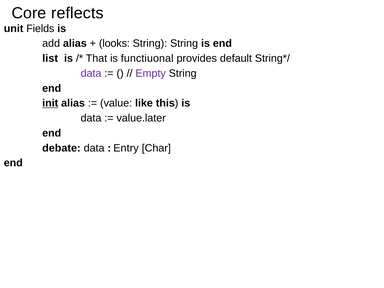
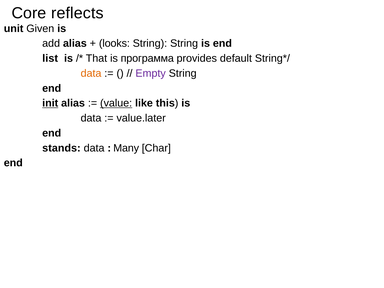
Fields: Fields -> Given
functiuonal: functiuonal -> программа
data at (91, 73) colour: purple -> orange
value underline: none -> present
debate: debate -> stands
Entry: Entry -> Many
